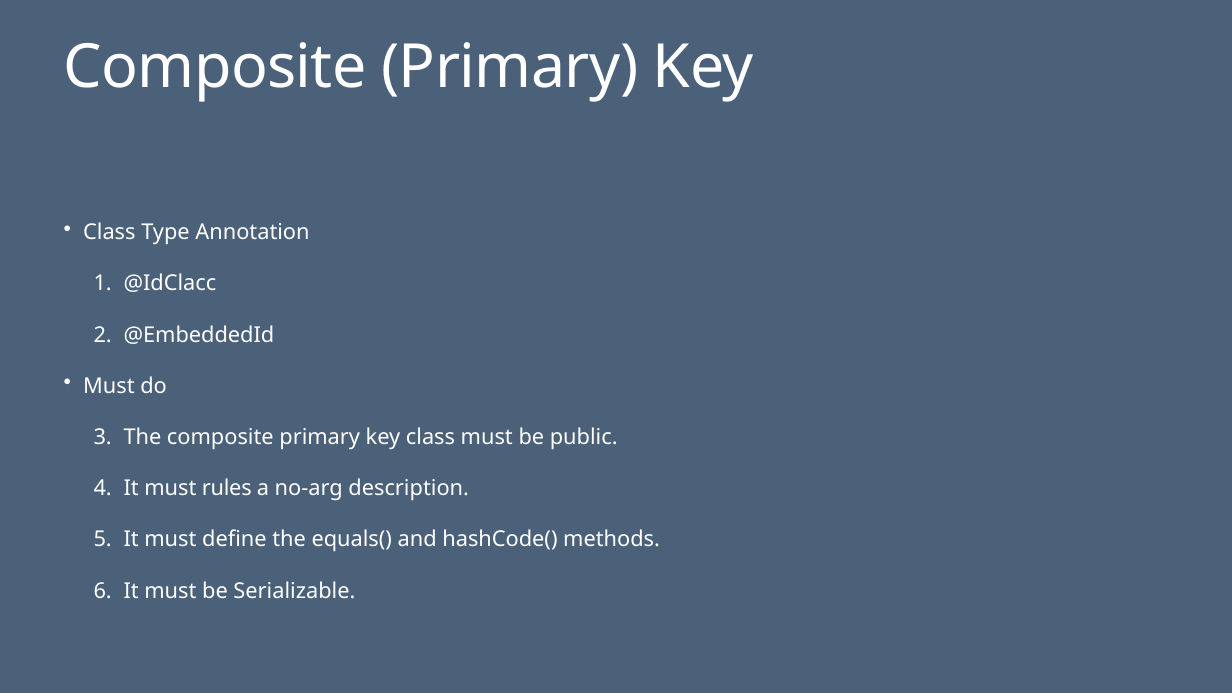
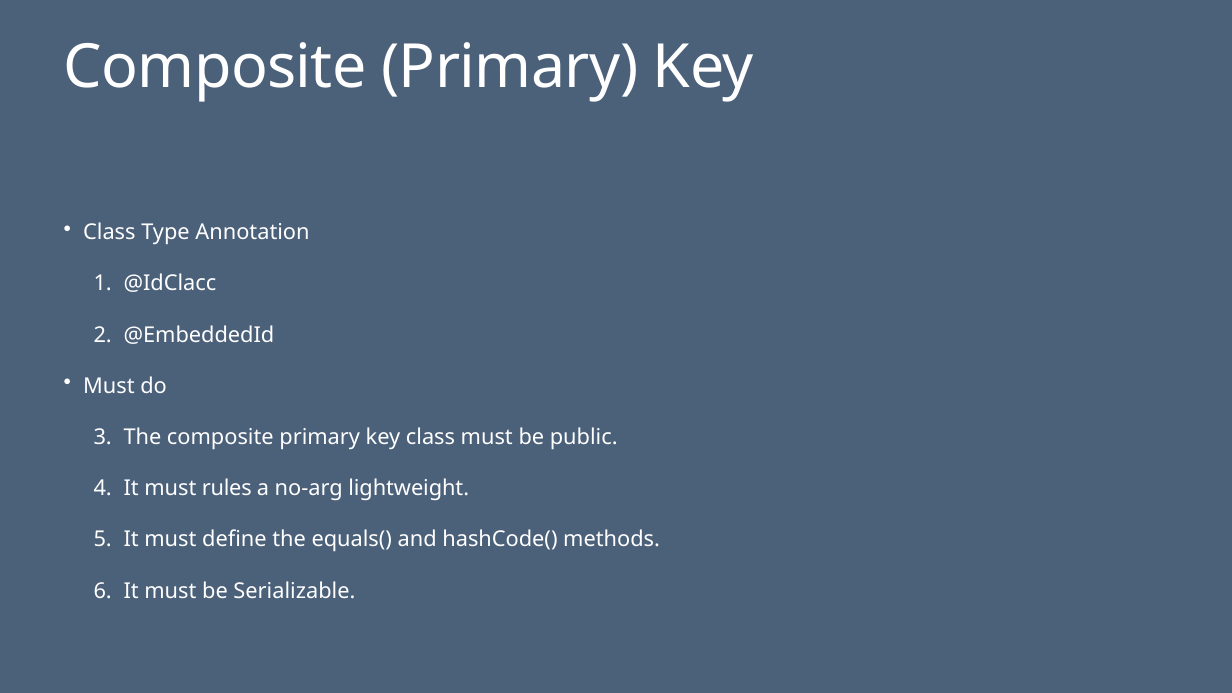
description: description -> lightweight
